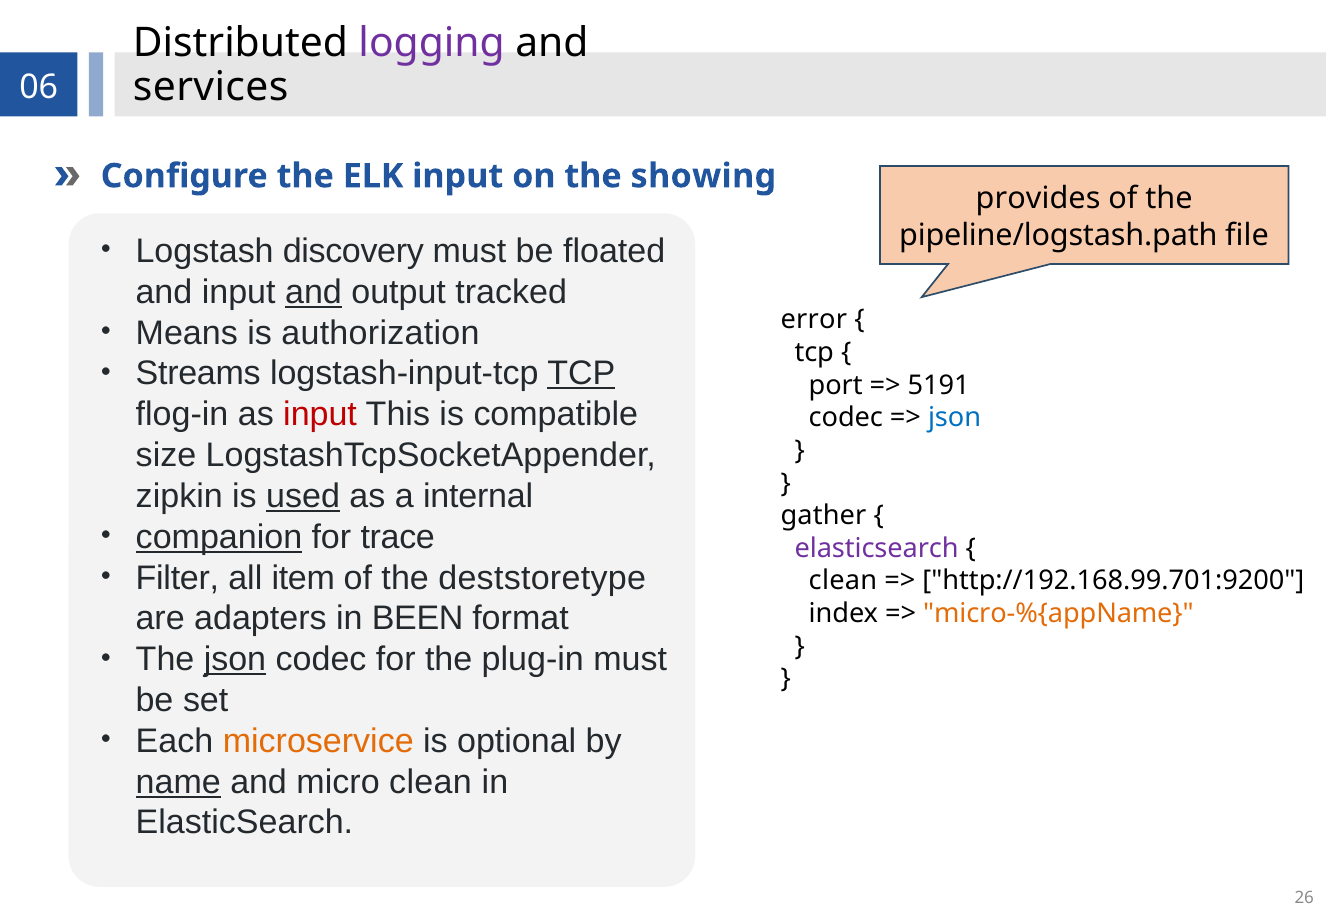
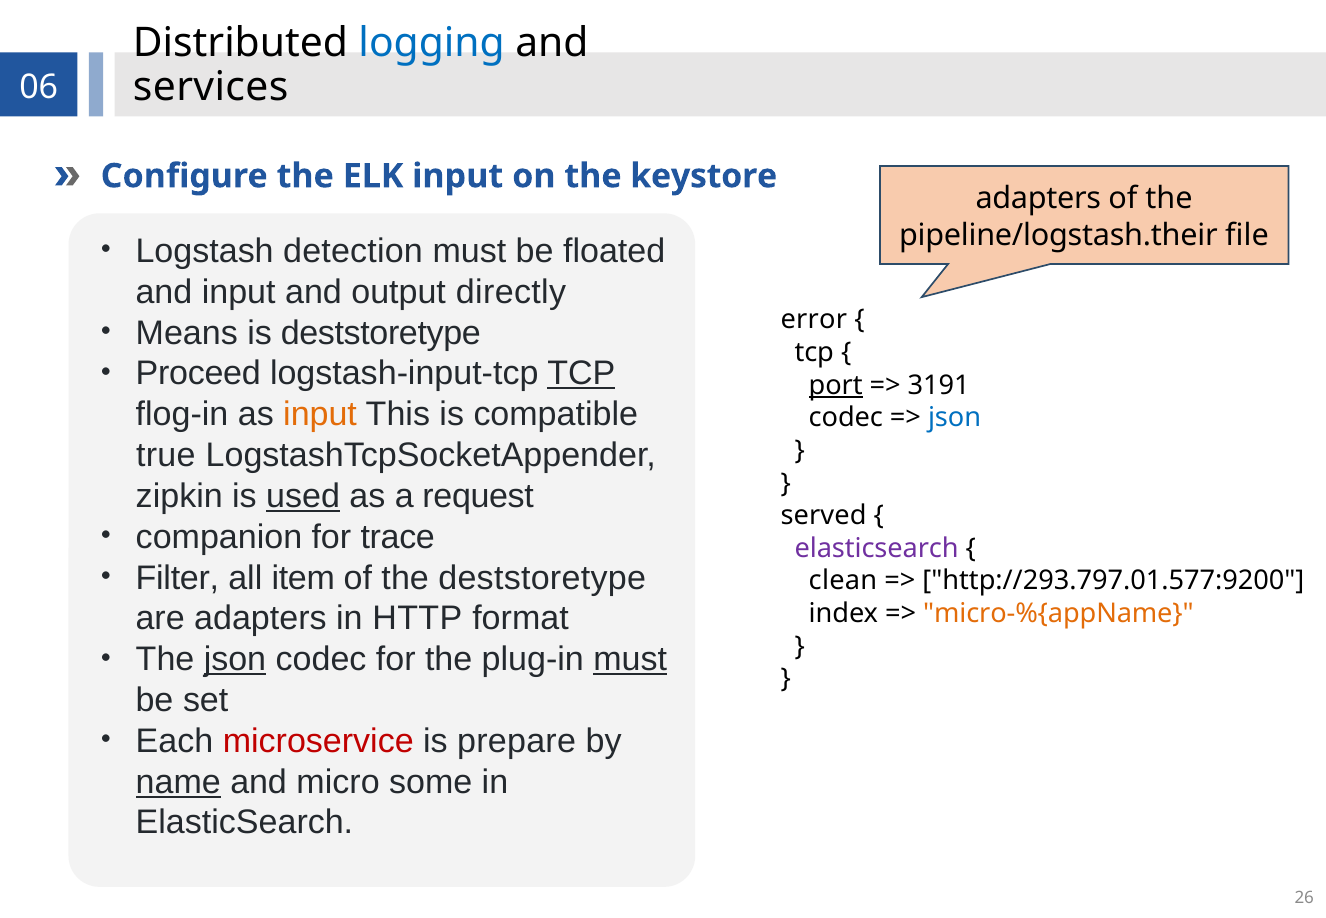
logging colour: purple -> blue
showing: showing -> keystore
provides at (1038, 199): provides -> adapters
pipeline/logstash.path: pipeline/logstash.path -> pipeline/logstash.their
discovery: discovery -> detection
and at (313, 292) underline: present -> none
tracked: tracked -> directly
is authorization: authorization -> deststoretype
Streams: Streams -> Proceed
port underline: none -> present
5191: 5191 -> 3191
input at (320, 415) colour: red -> orange
size: size -> true
internal: internal -> request
gather: gather -> served
companion underline: present -> none
http://192.168.99.701:9200: http://192.168.99.701:9200 -> http://293.797.01.577:9200
BEEN: BEEN -> HTTP
must at (630, 659) underline: none -> present
microservice colour: orange -> red
optional: optional -> prepare
micro clean: clean -> some
